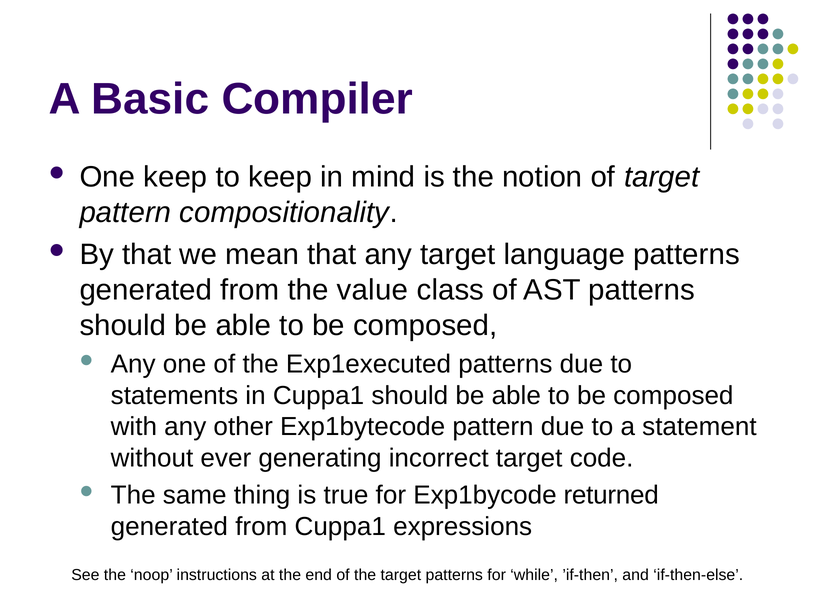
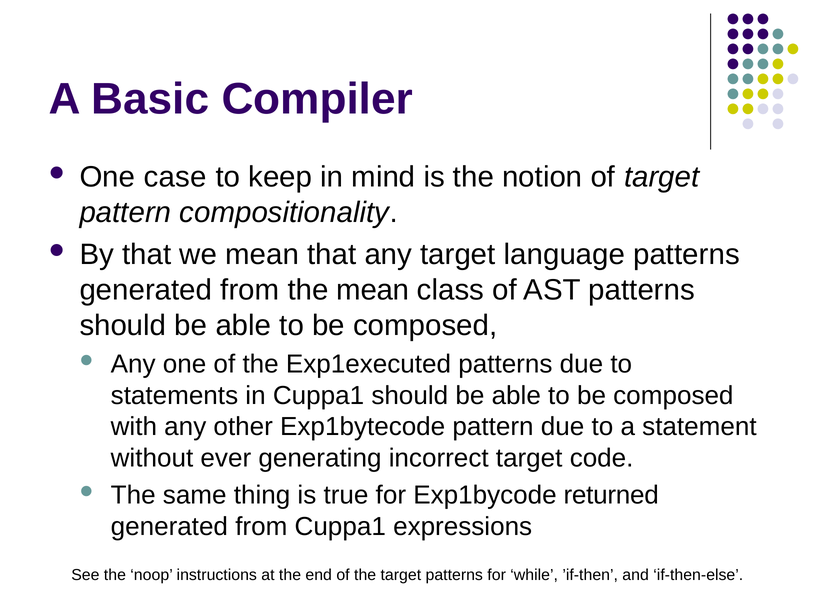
One keep: keep -> case
the value: value -> mean
